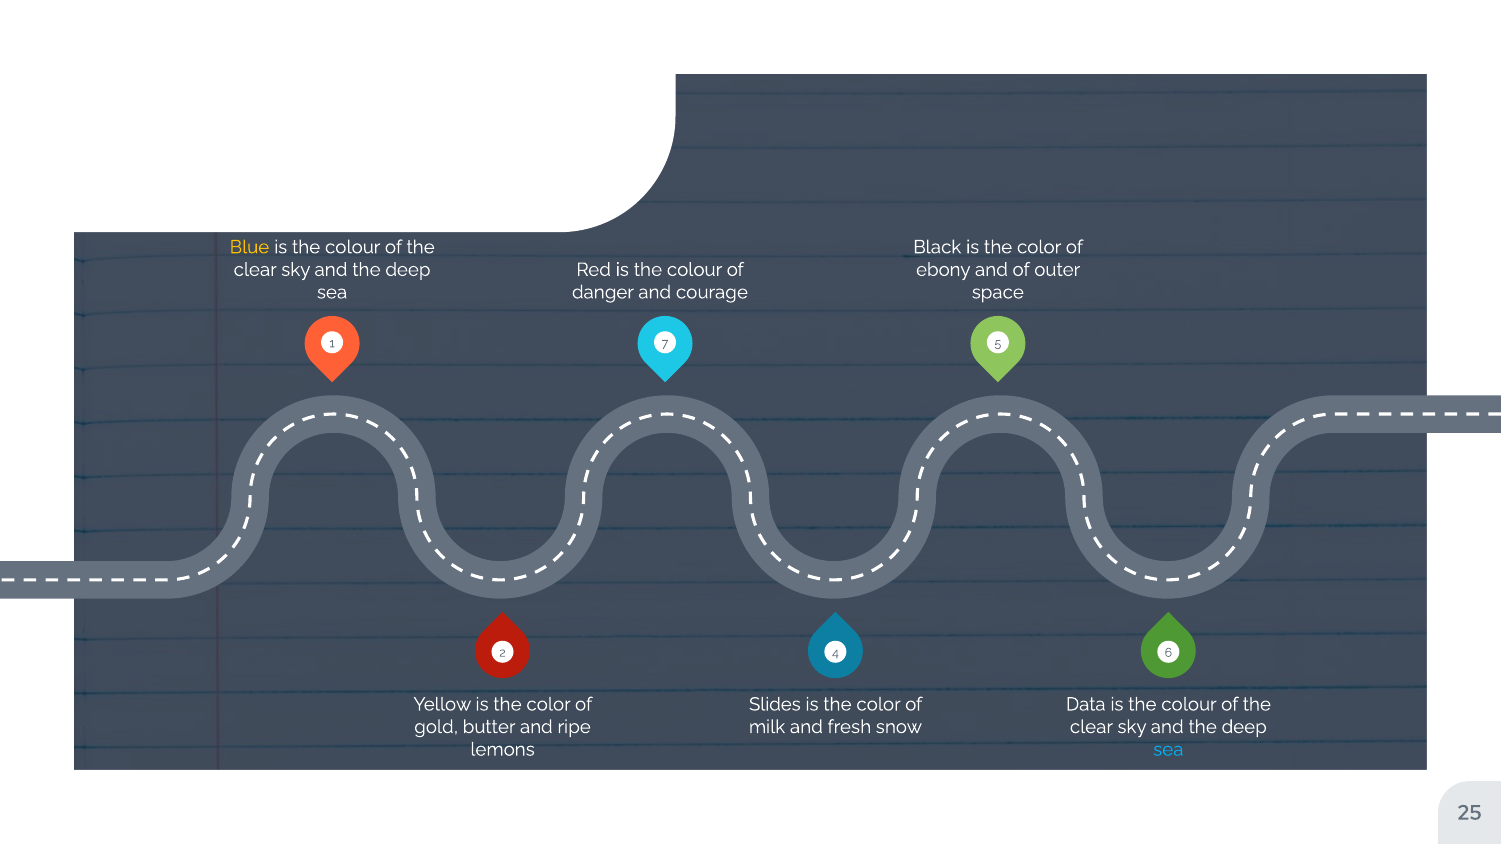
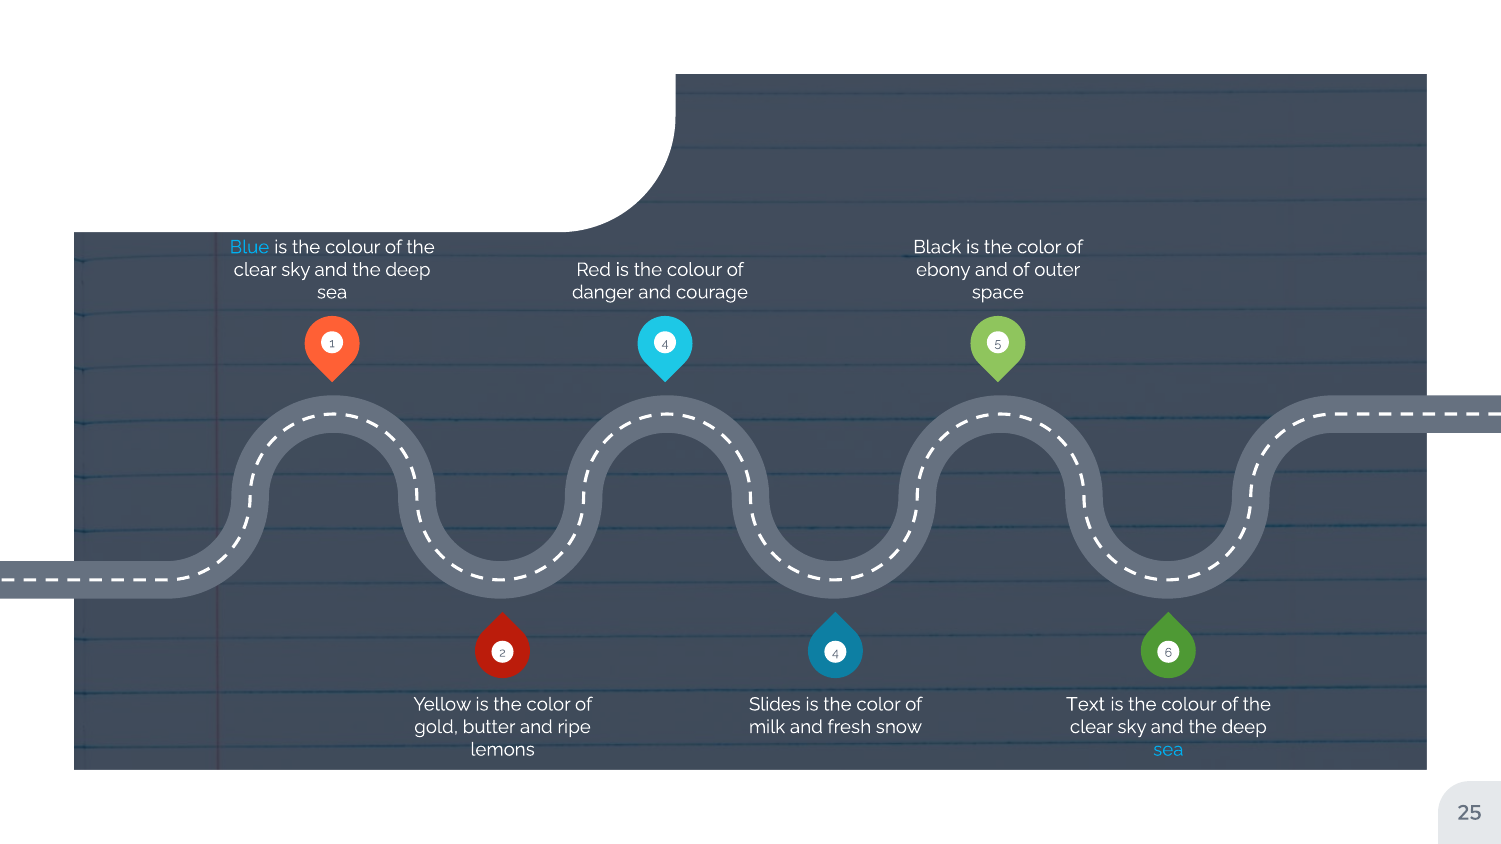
Blue colour: yellow -> light blue
1 7: 7 -> 4
Data: Data -> Text
